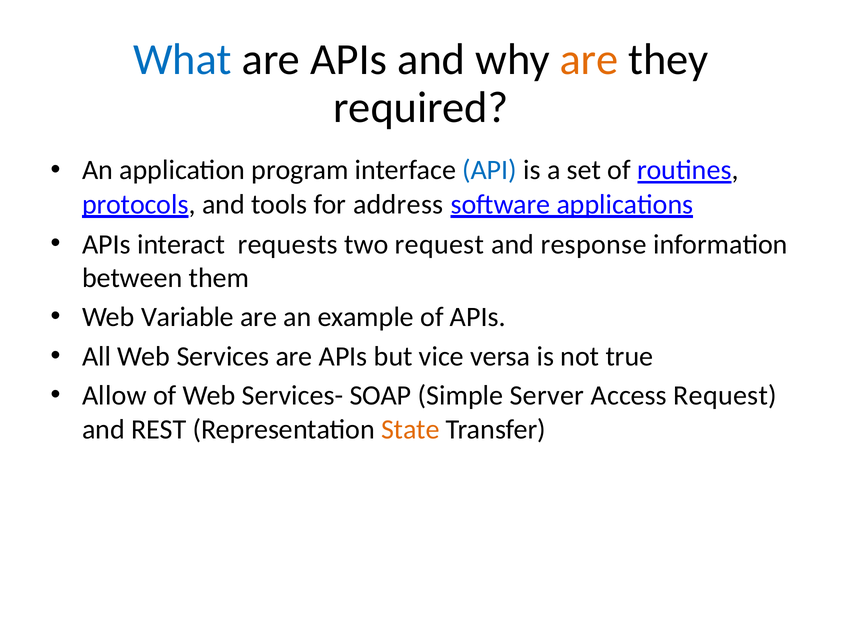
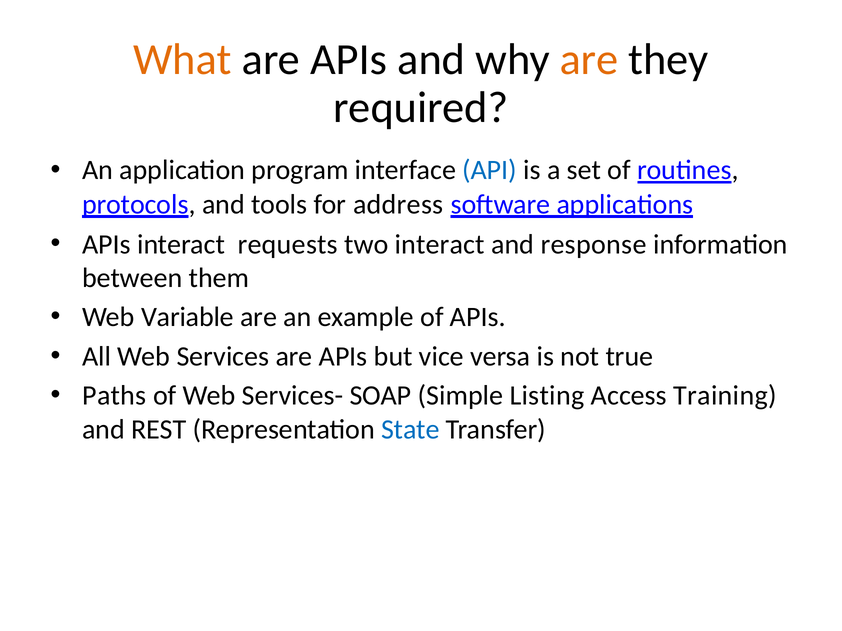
What colour: blue -> orange
two request: request -> interact
Allow: Allow -> Paths
Server: Server -> Listing
Access Request: Request -> Training
State colour: orange -> blue
